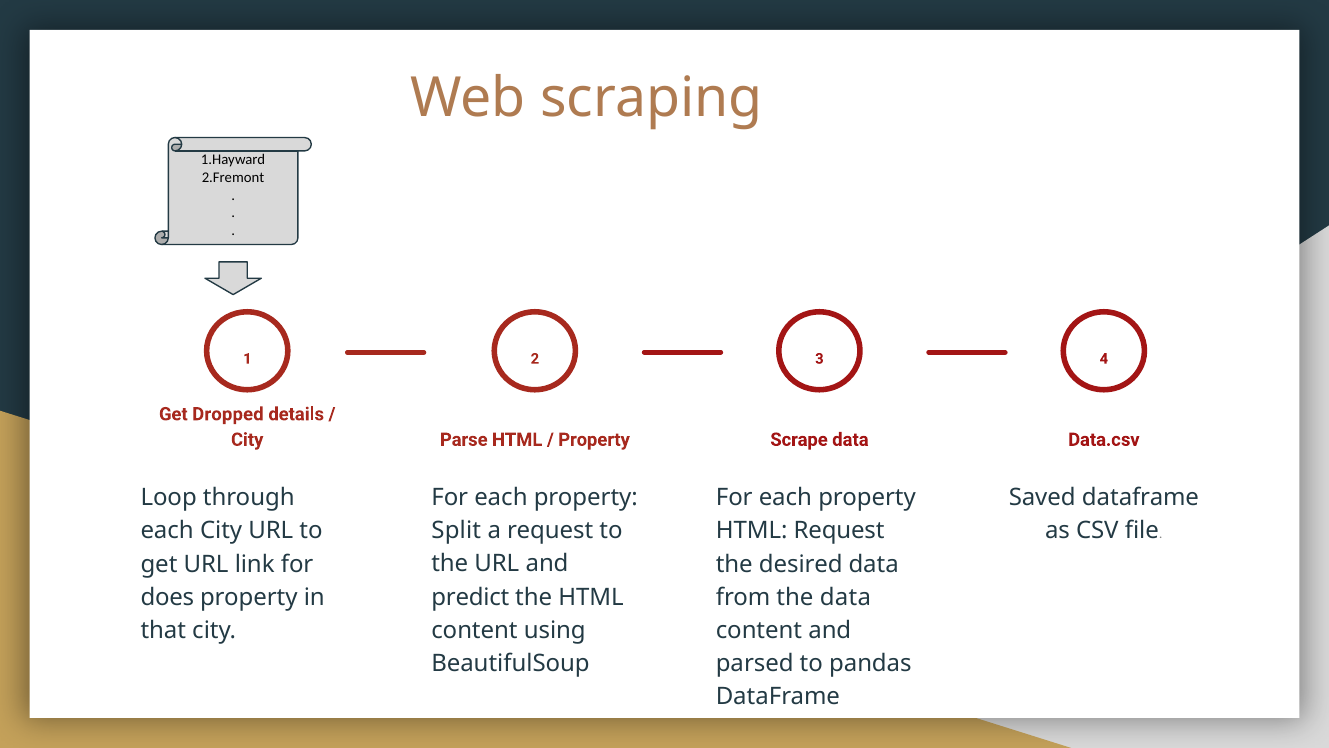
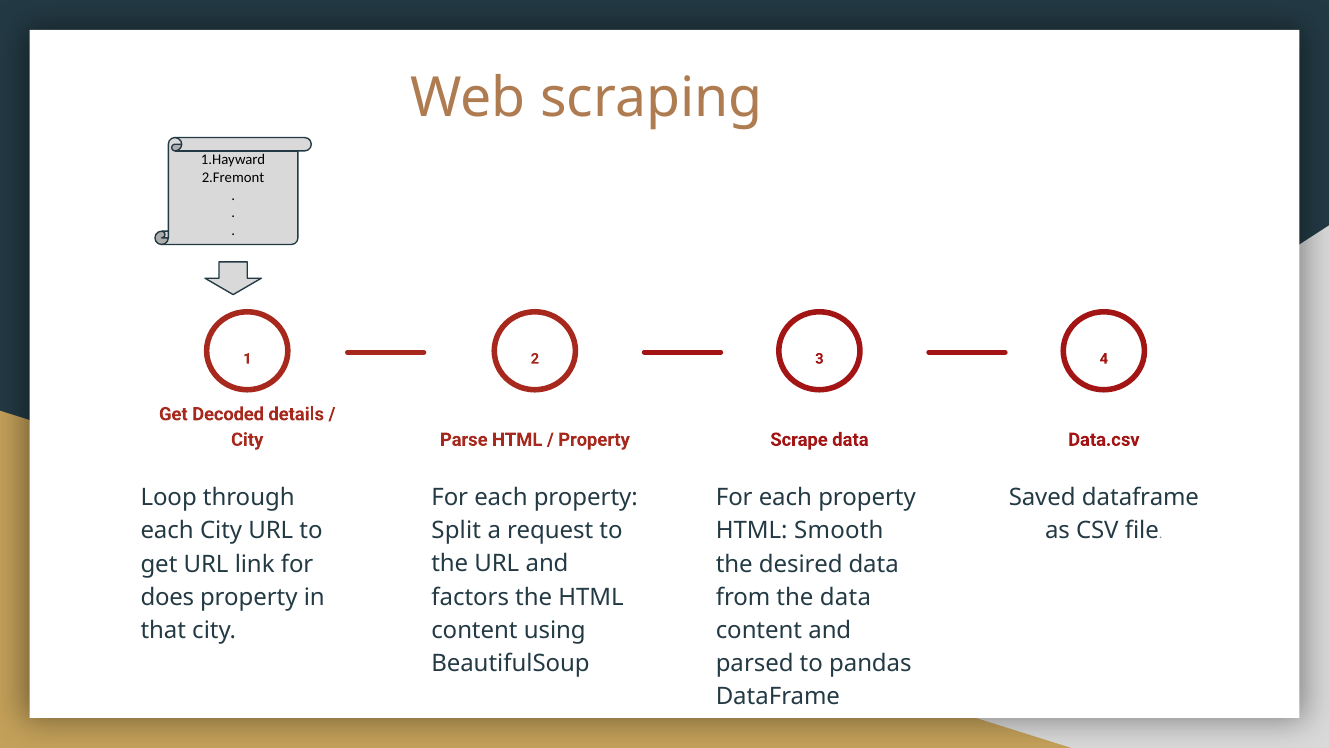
Dropped: Dropped -> Decoded
HTML Request: Request -> Smooth
predict: predict -> factors
